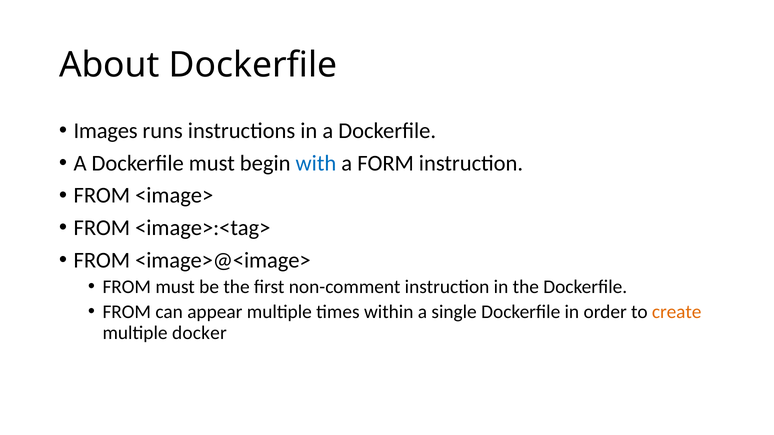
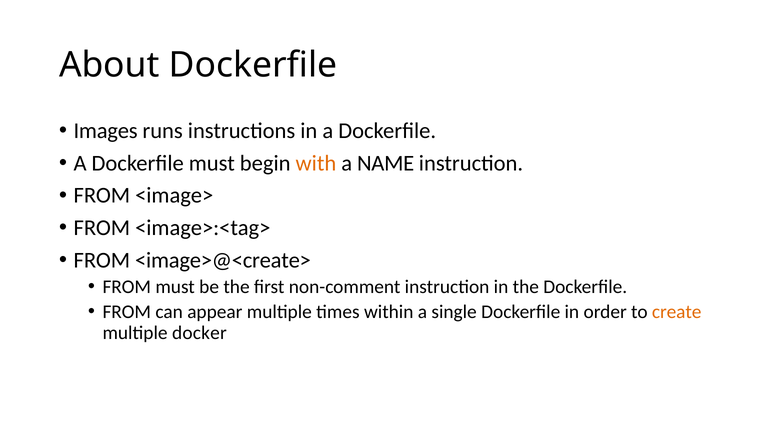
with colour: blue -> orange
FORM: FORM -> NAME
<image>@<image>: <image>@<image> -> <image>@<create>
